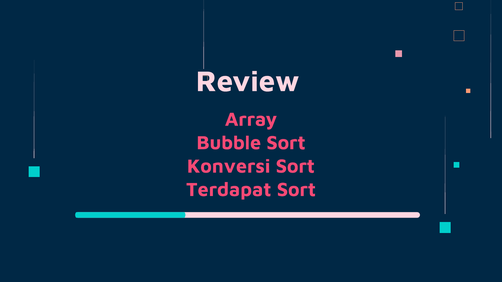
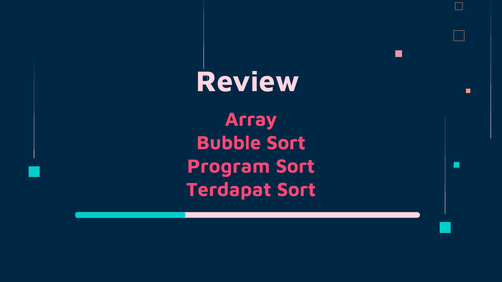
Konversi: Konversi -> Program
